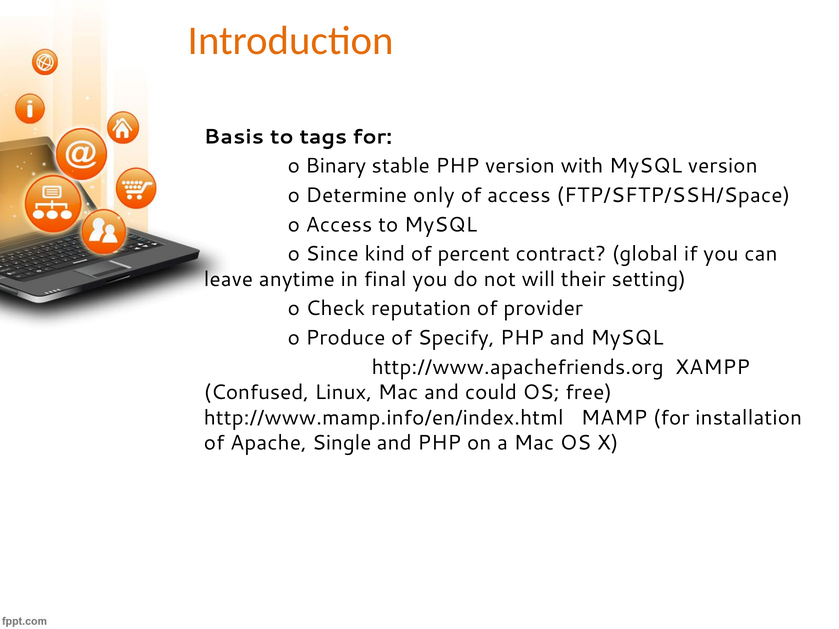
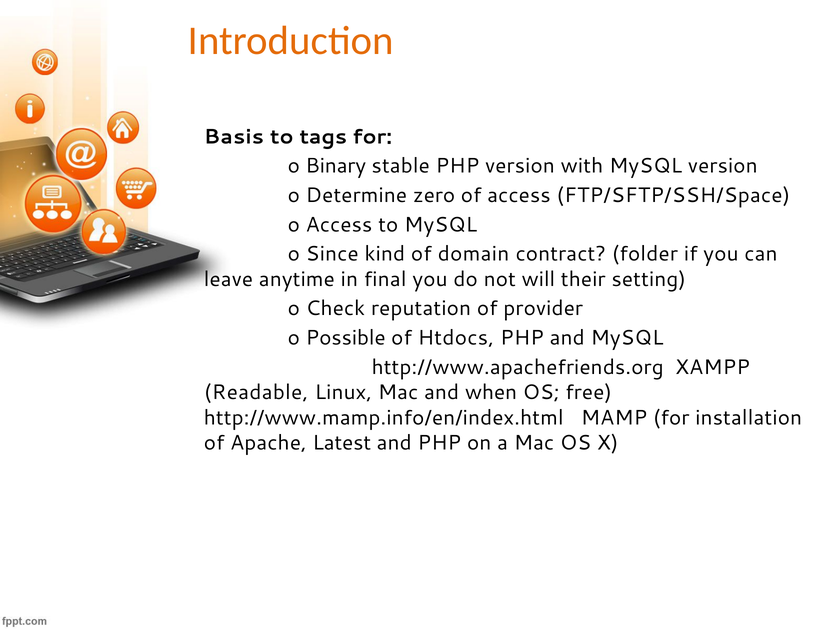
only: only -> zero
percent: percent -> domain
global: global -> folder
Produce: Produce -> Possible
Specify: Specify -> Htdocs
Confused: Confused -> Readable
could: could -> when
Single: Single -> Latest
